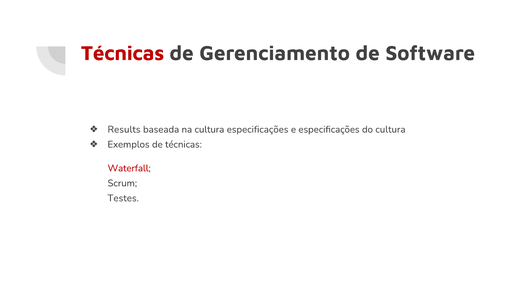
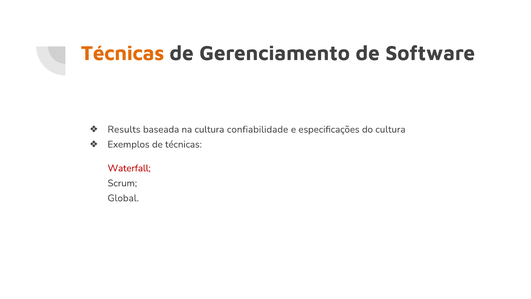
Técnicas at (123, 53) colour: red -> orange
cultura especificações: especificações -> confiabilidade
Testes: Testes -> Global
